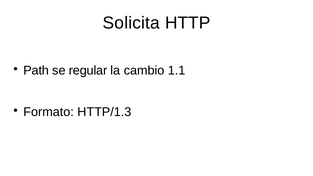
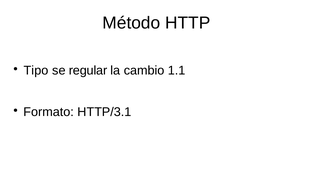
Solicita: Solicita -> Método
Path: Path -> Tipo
HTTP/1.3: HTTP/1.3 -> HTTP/3.1
